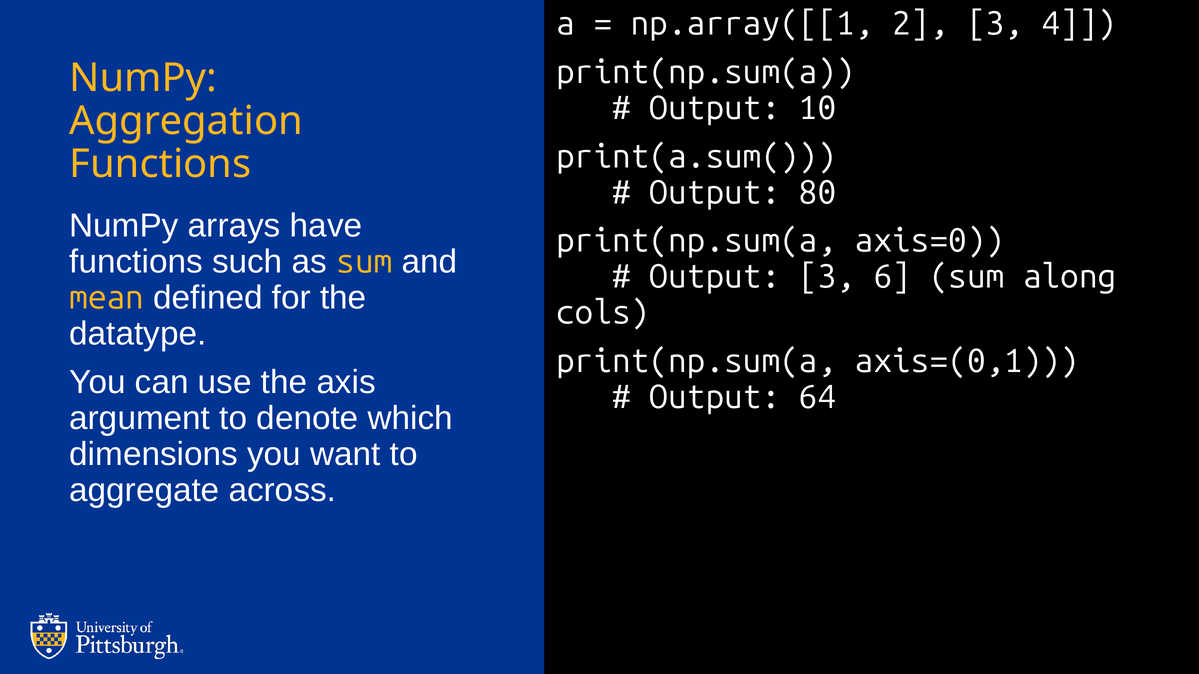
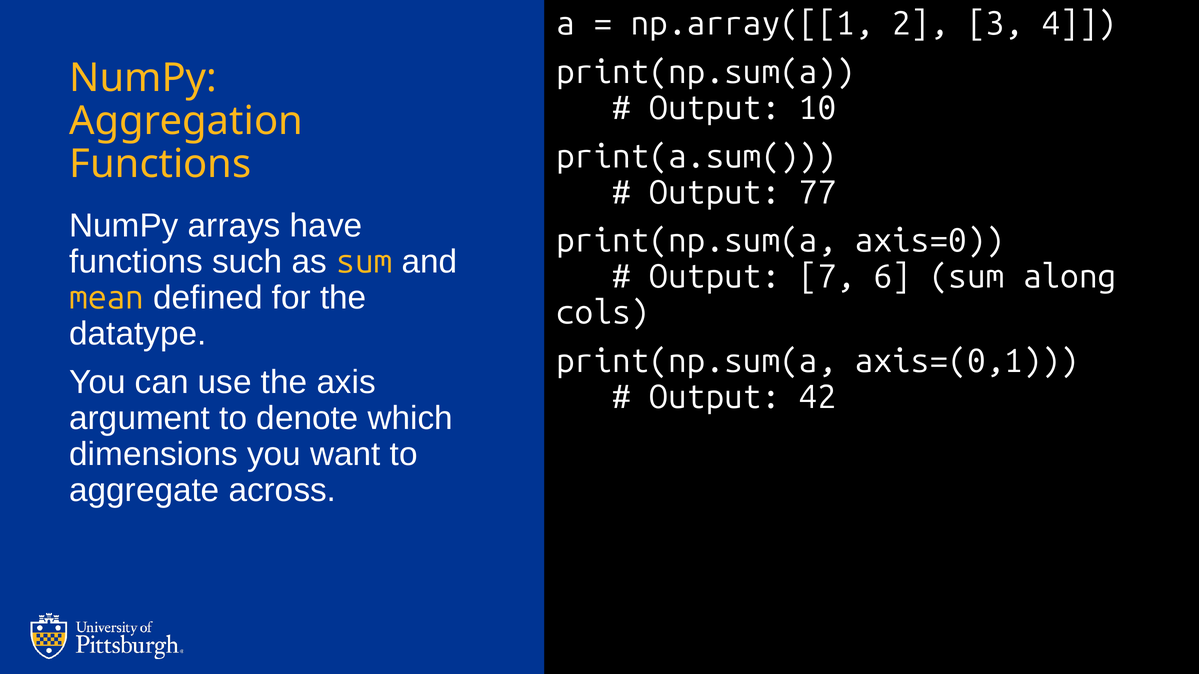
80: 80 -> 77
Output 3: 3 -> 7
64: 64 -> 42
